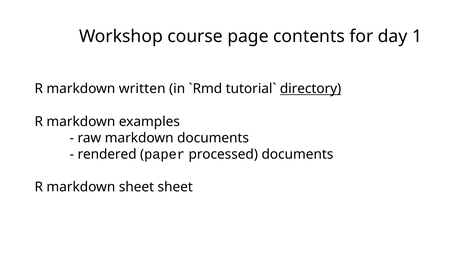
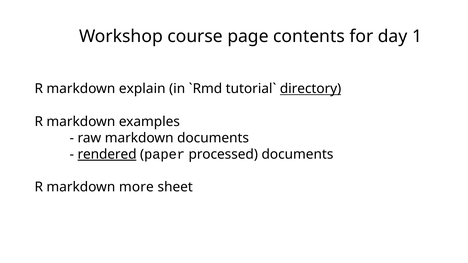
written: written -> explain
rendered underline: none -> present
markdown sheet: sheet -> more
